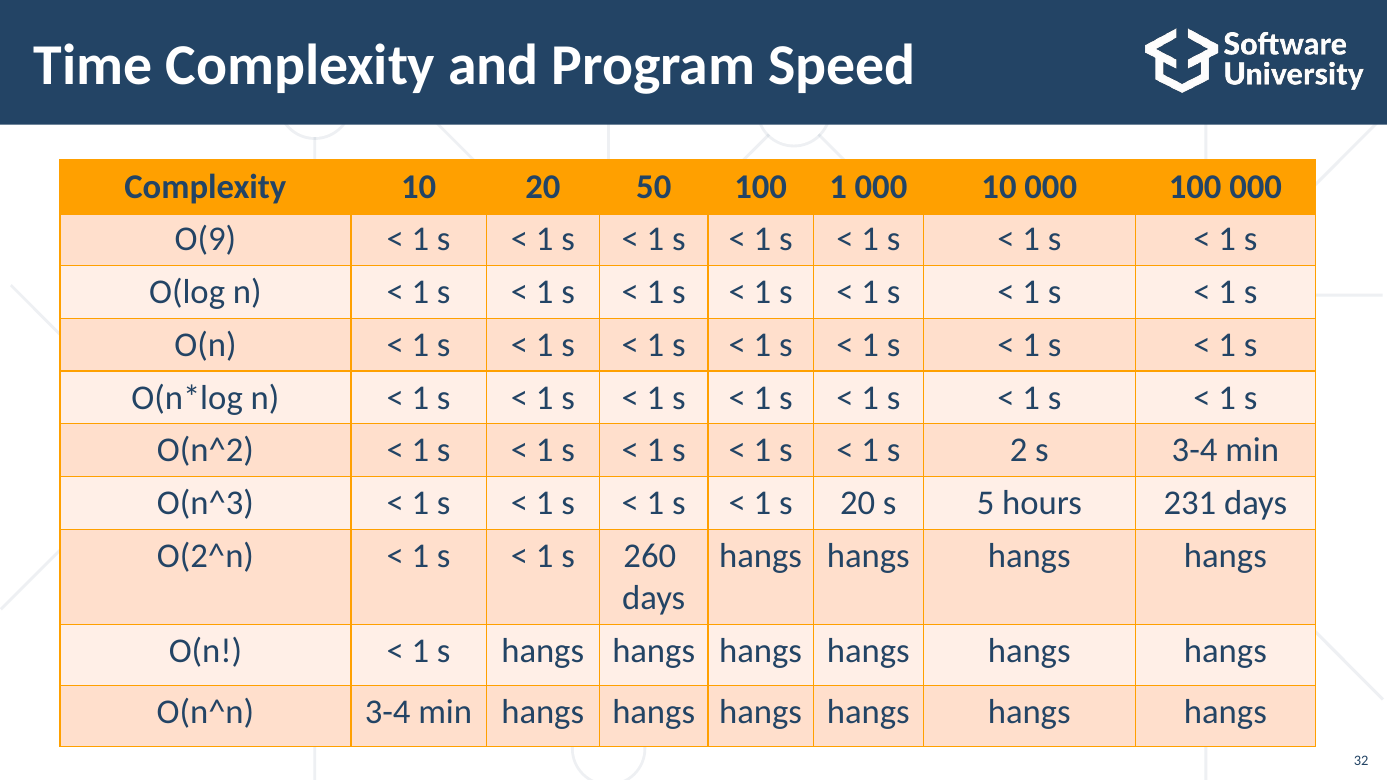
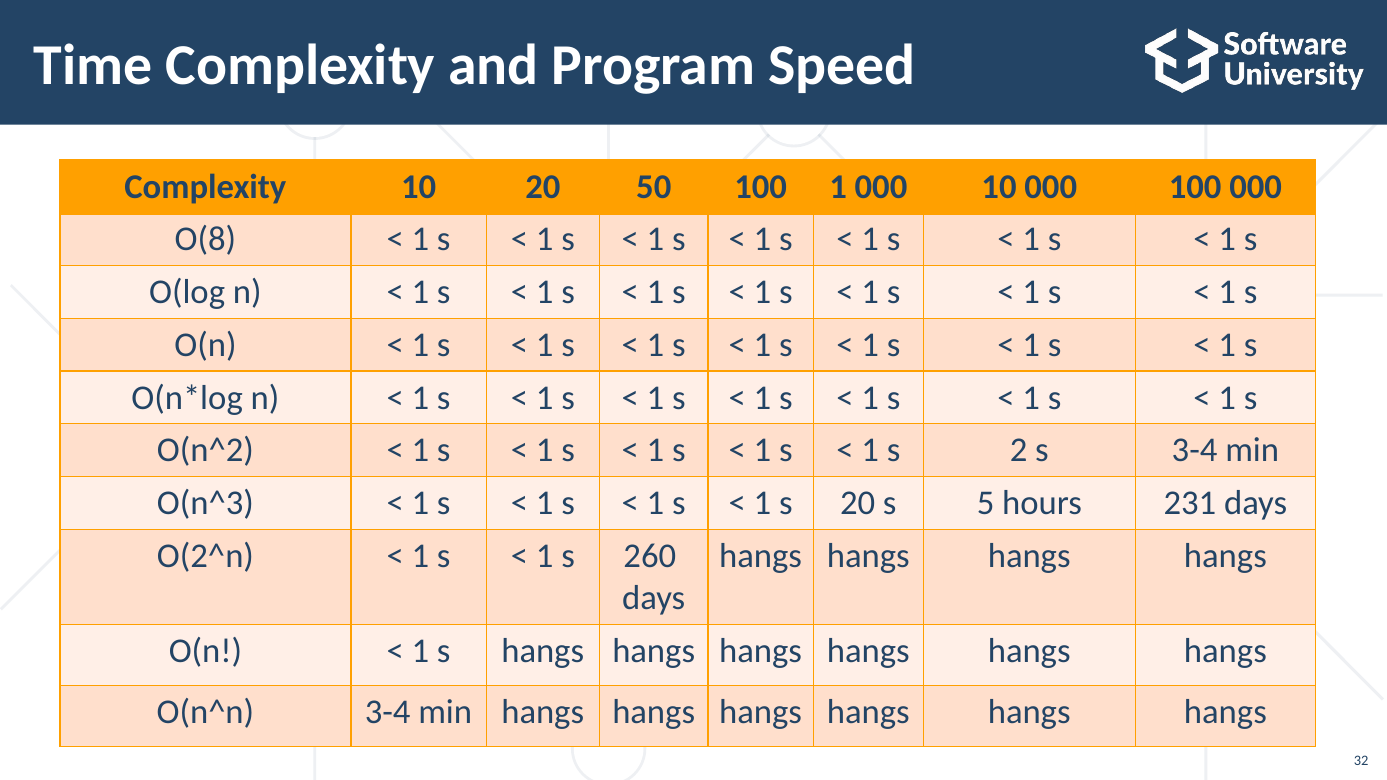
O(9: O(9 -> O(8
